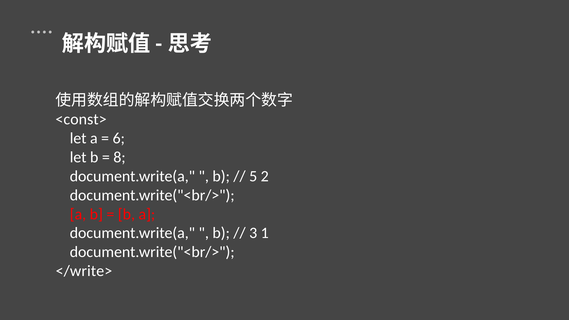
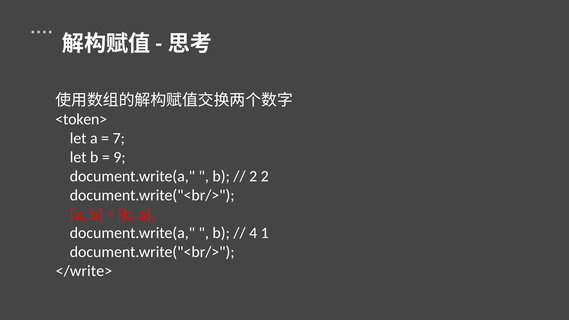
<const>: <const> -> <token>
6: 6 -> 7
8: 8 -> 9
5 at (253, 176): 5 -> 2
3: 3 -> 4
